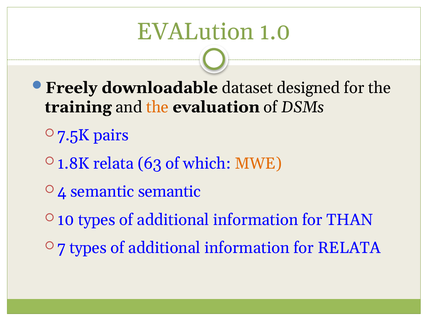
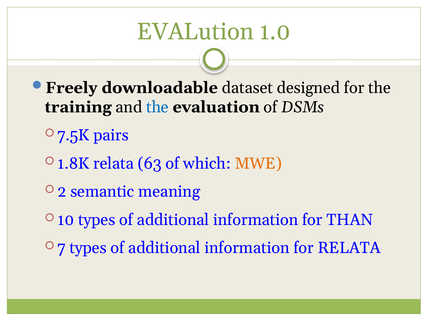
the at (157, 107) colour: orange -> blue
4: 4 -> 2
semantic semantic: semantic -> meaning
